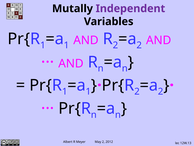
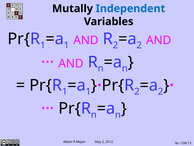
Independent colour: purple -> blue
